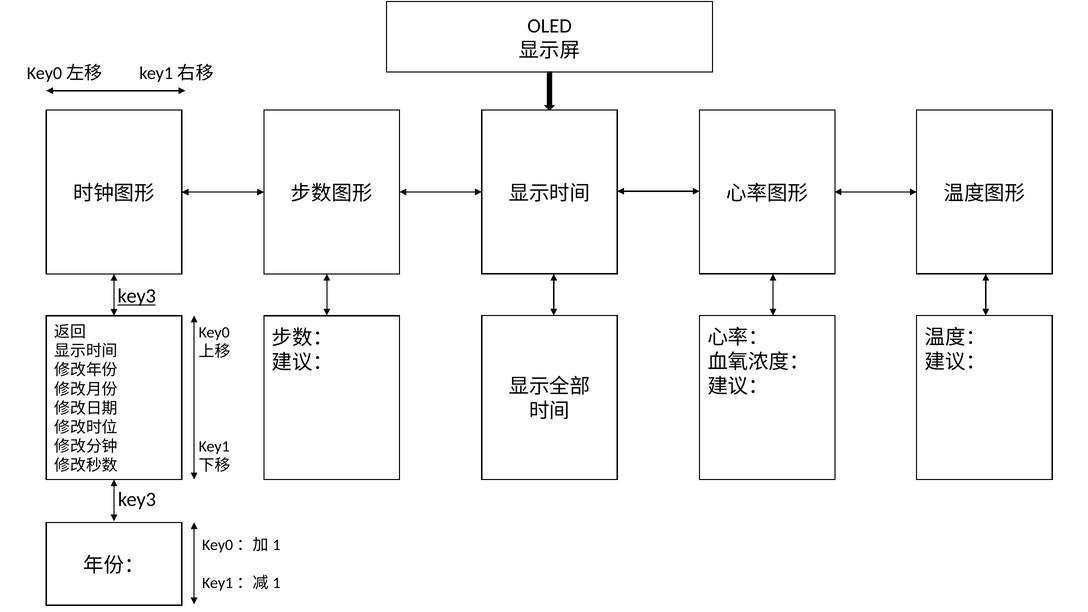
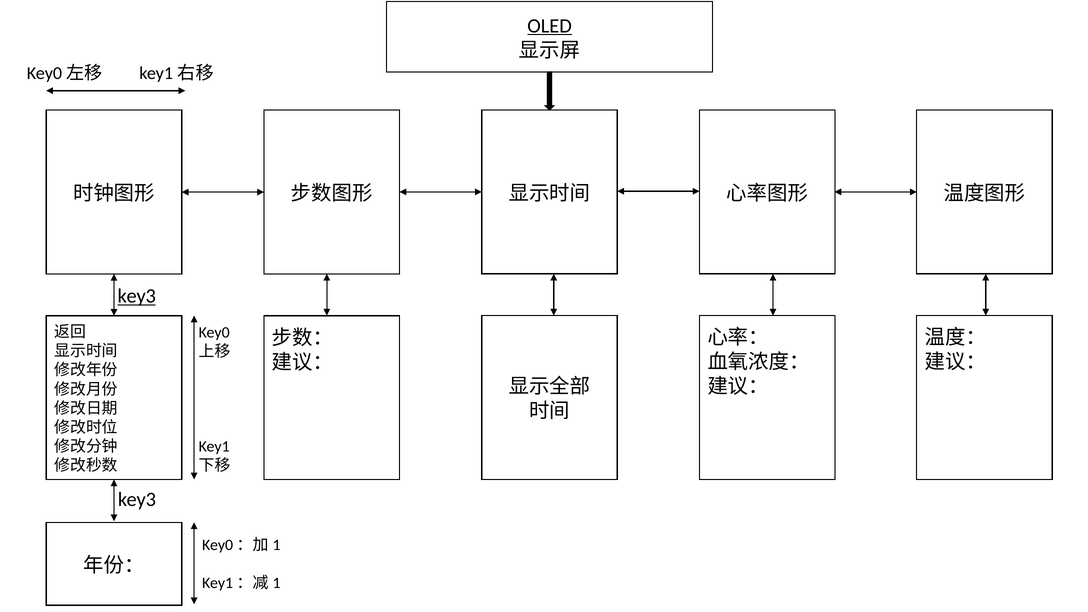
OLED underline: none -> present
